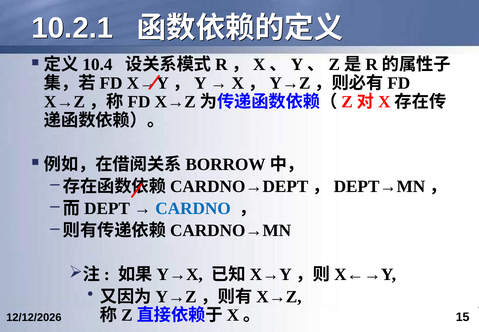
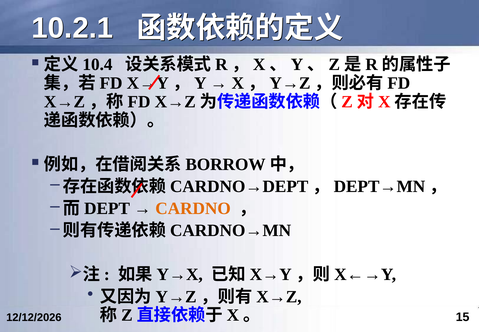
CARDNO colour: blue -> orange
